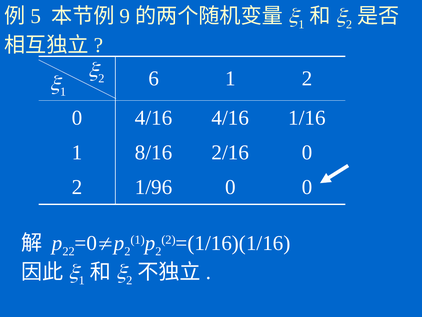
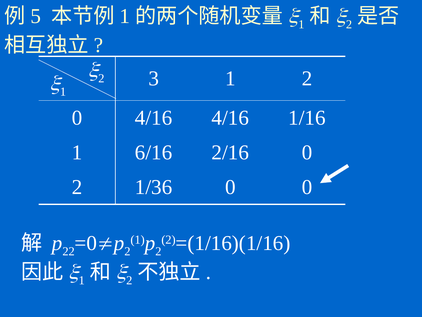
9 at (125, 16): 9 -> 1
6: 6 -> 3
8/16: 8/16 -> 6/16
1/96: 1/96 -> 1/36
